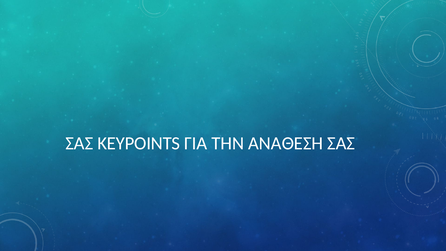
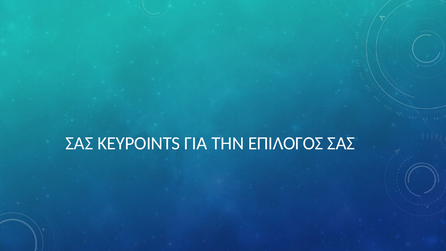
ΑΝΑΘΕΣΗ: ΑΝΑΘΕΣΗ -> ΕΠΙΛΟΓΟΣ
